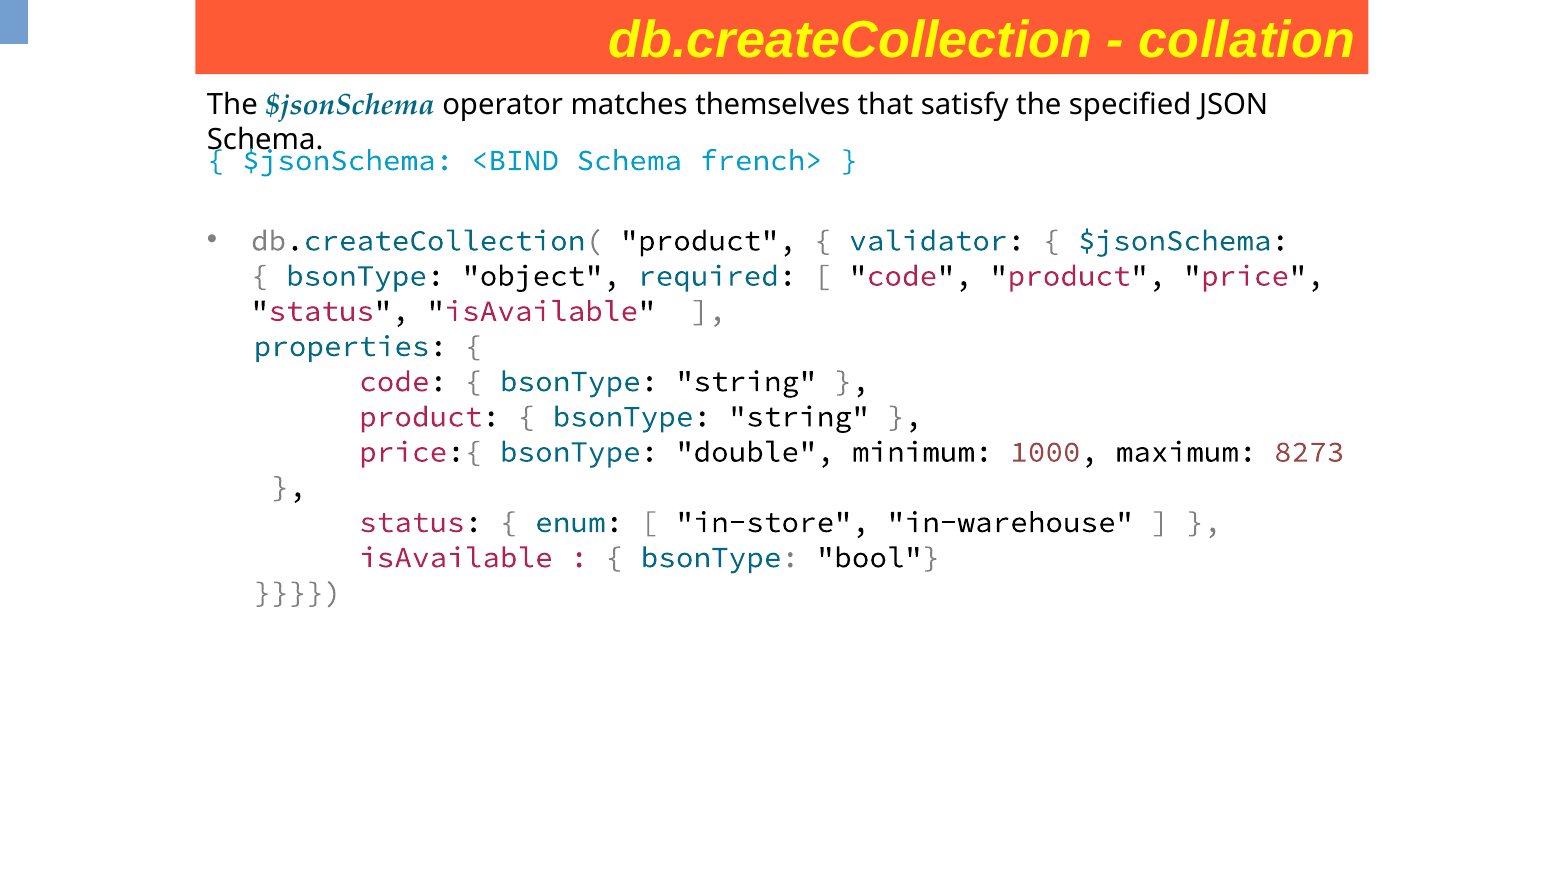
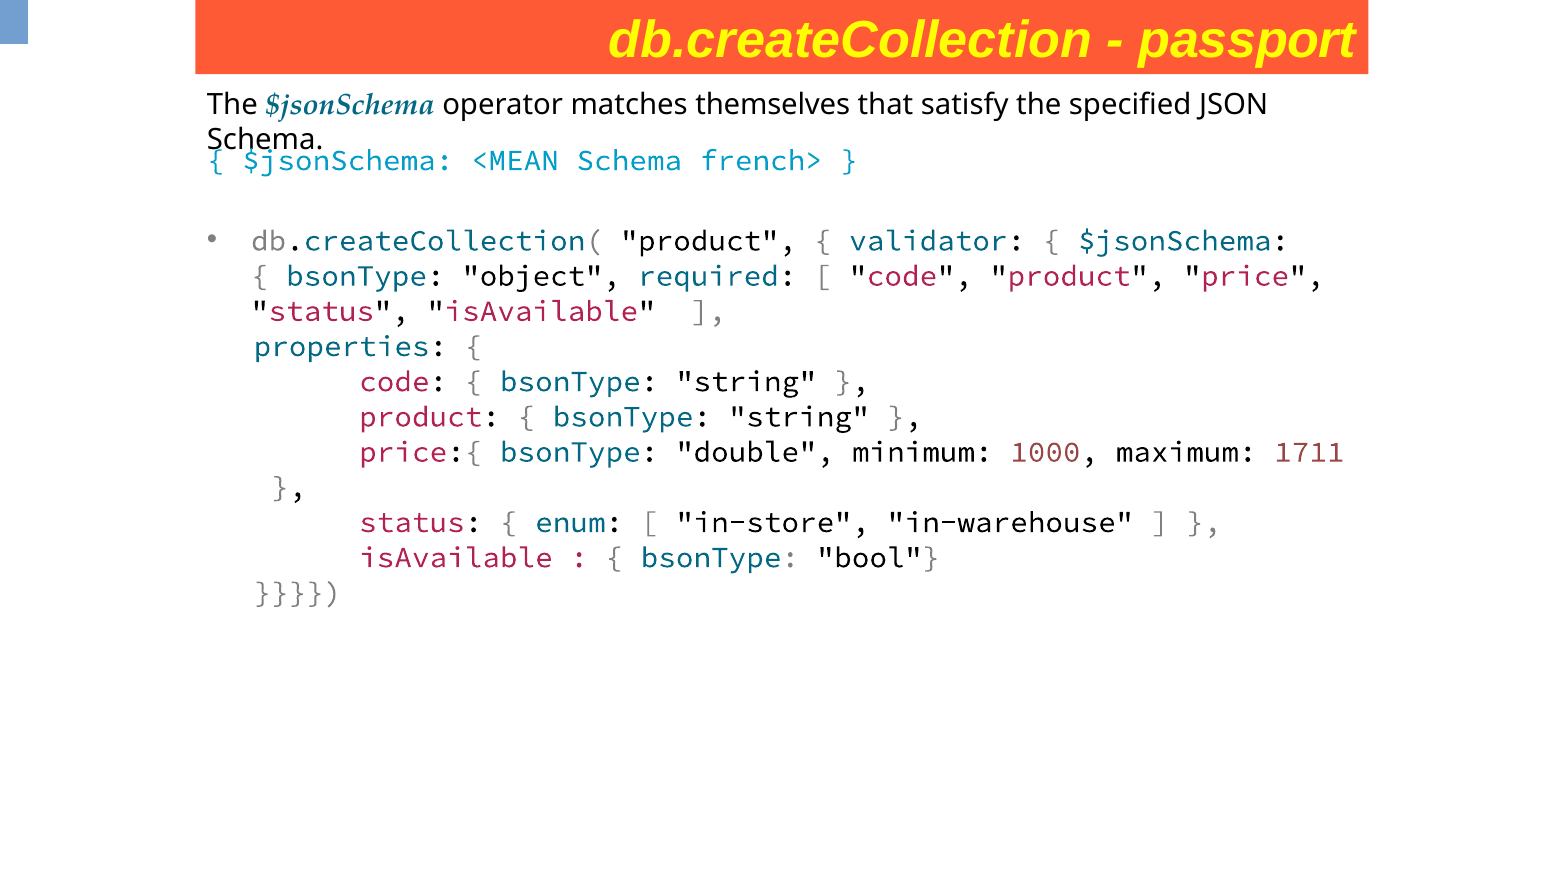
collation: collation -> passport
<BIND: <BIND -> <MEAN
8273: 8273 -> 1711
